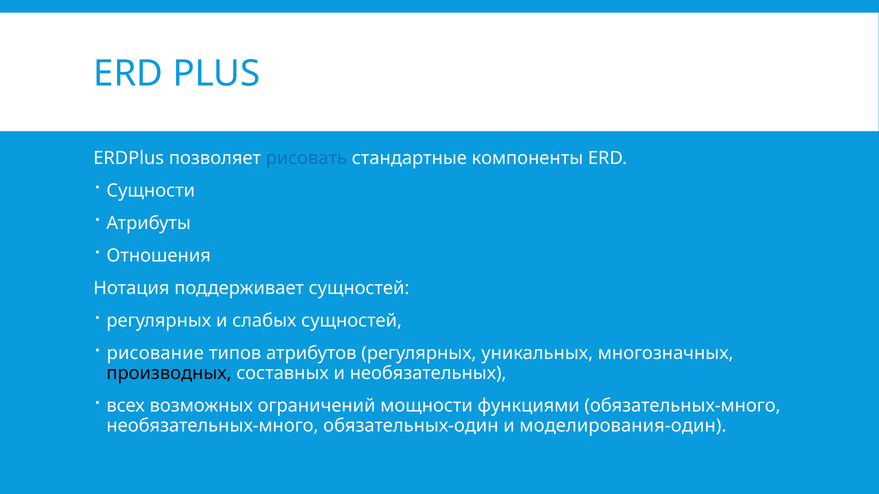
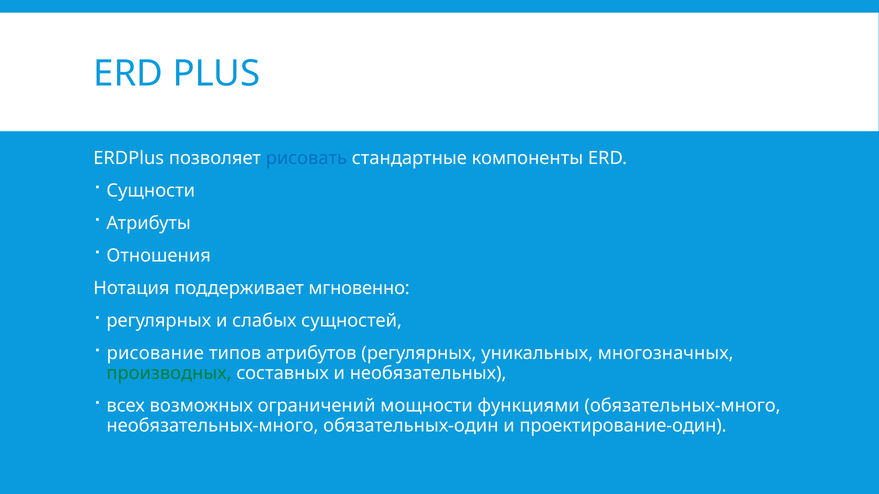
поддерживает сущностей: сущностей -> мгновенно
производных colour: black -> green
моделирования-один: моделирования-один -> проектирование-один
